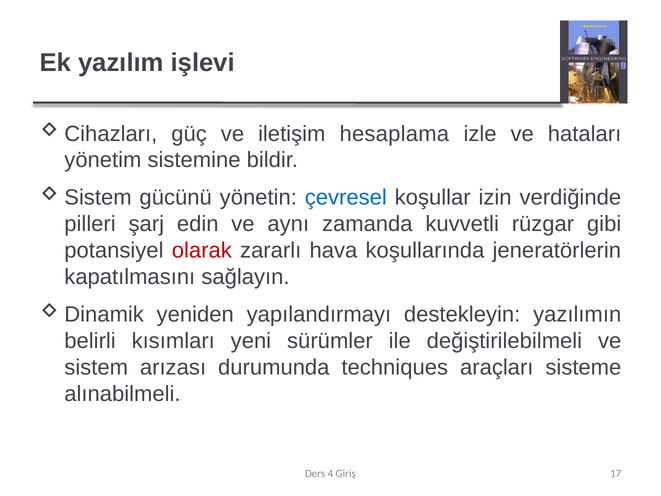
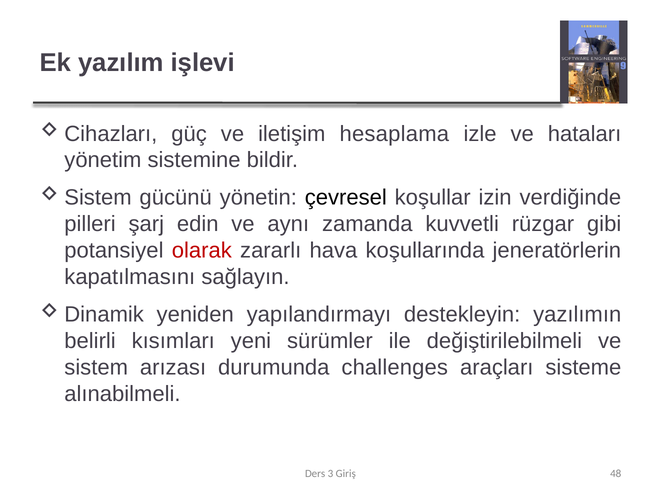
çevresel colour: blue -> black
techniques: techniques -> challenges
4: 4 -> 3
17: 17 -> 48
